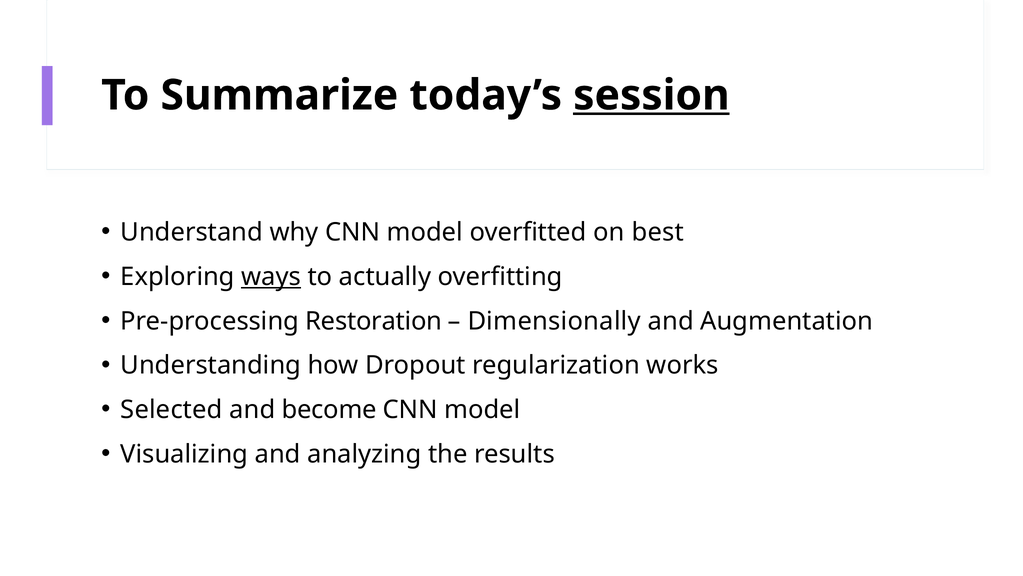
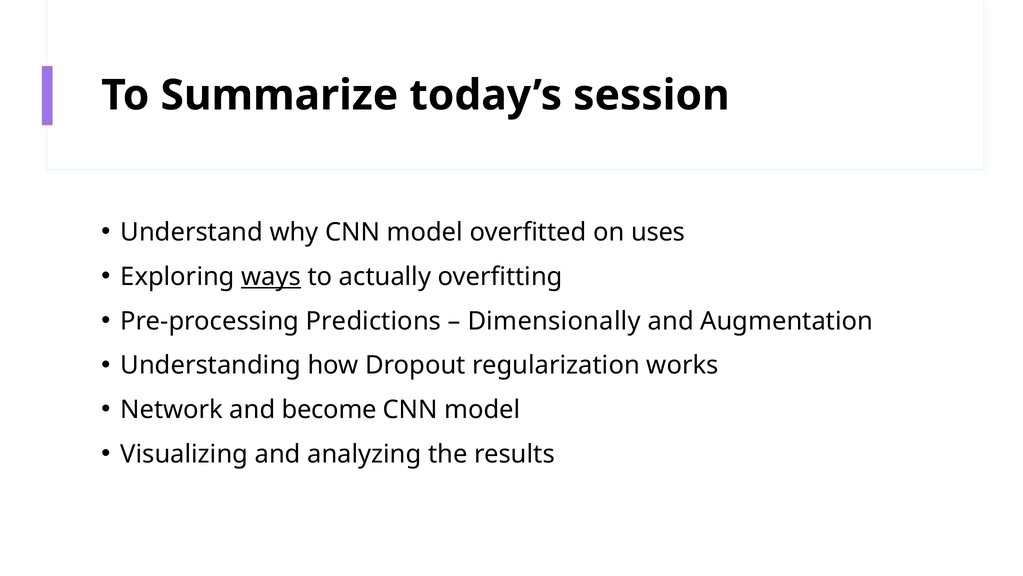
session underline: present -> none
best: best -> uses
Restoration: Restoration -> Predictions
Selected: Selected -> Network
